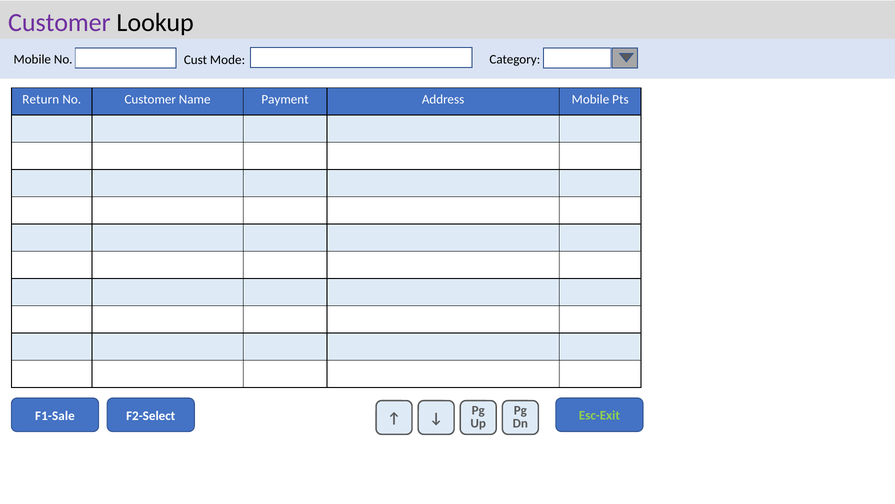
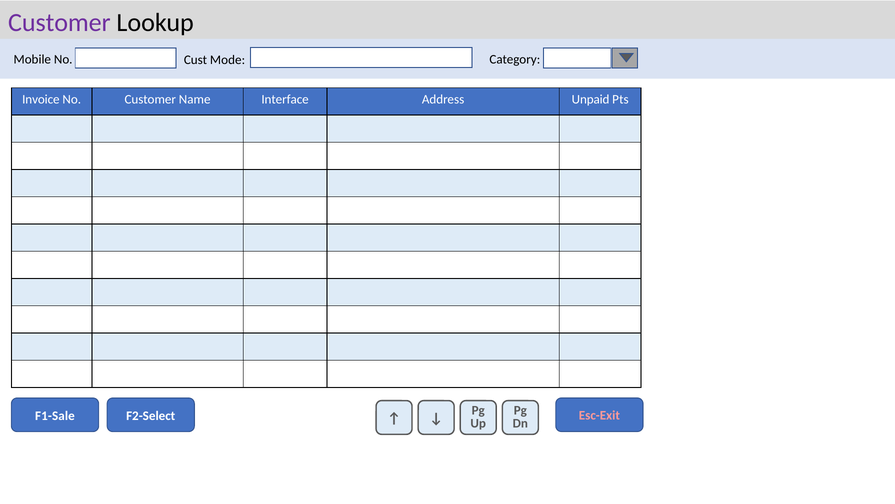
Return: Return -> Invoice
Payment: Payment -> Interface
Address Mobile: Mobile -> Unpaid
Esc-Exit colour: light green -> pink
